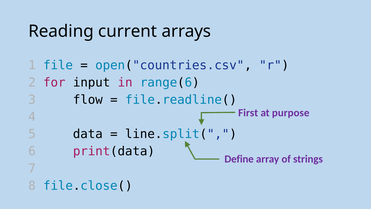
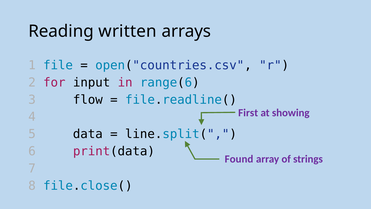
current: current -> written
purpose: purpose -> showing
Define: Define -> Found
